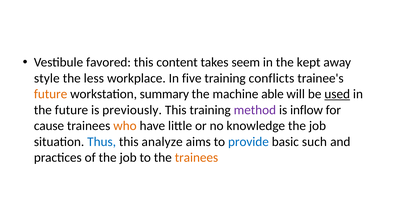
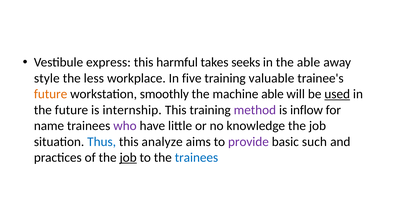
favored: favored -> express
content: content -> harmful
seem: seem -> seeks
the kept: kept -> able
conflicts: conflicts -> valuable
summary: summary -> smoothly
previously: previously -> internship
cause: cause -> name
who colour: orange -> purple
provide colour: blue -> purple
job at (128, 157) underline: none -> present
trainees at (196, 157) colour: orange -> blue
